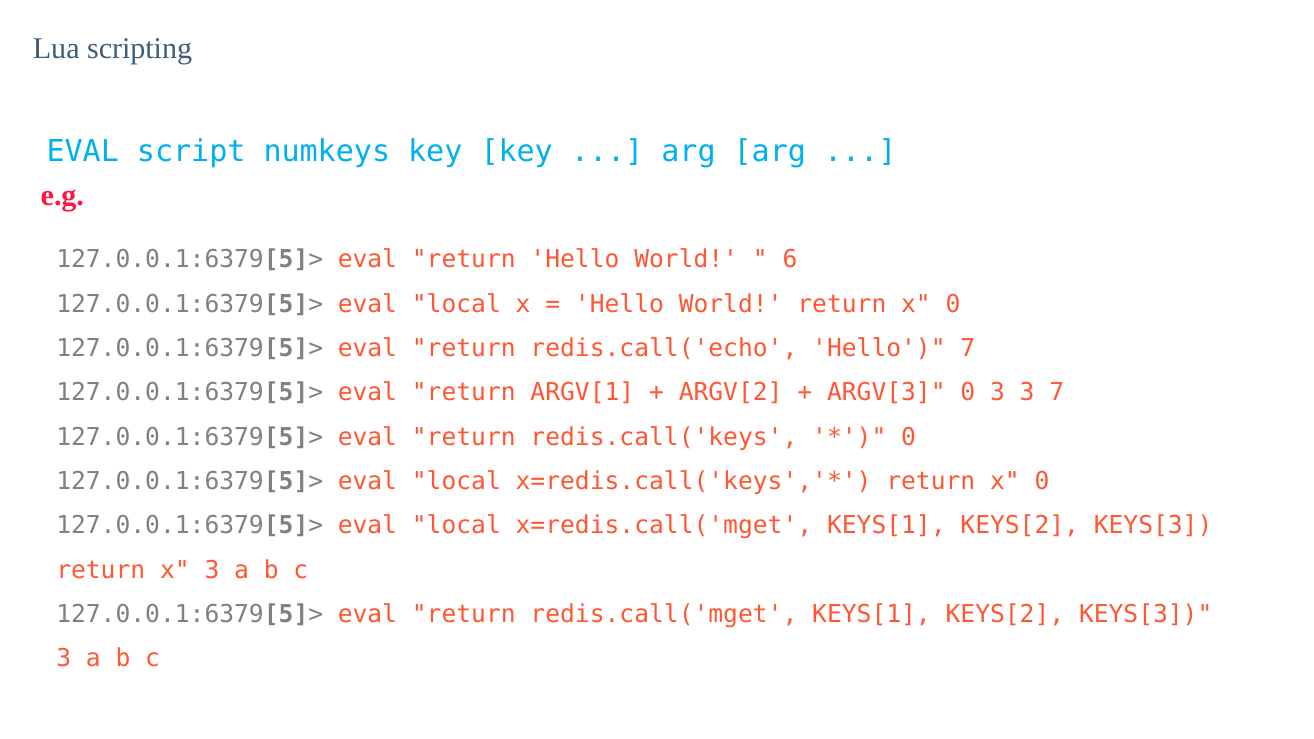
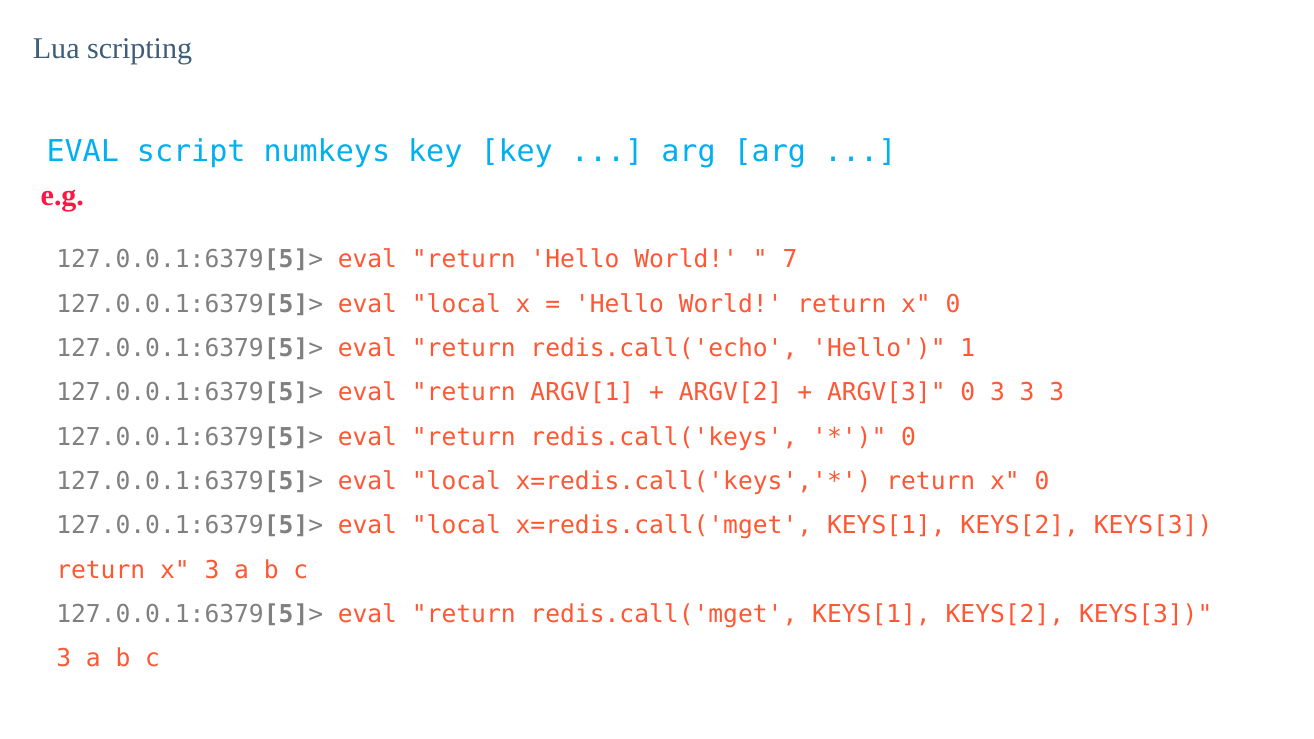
6: 6 -> 7
Hello 7: 7 -> 1
3 3 7: 7 -> 3
